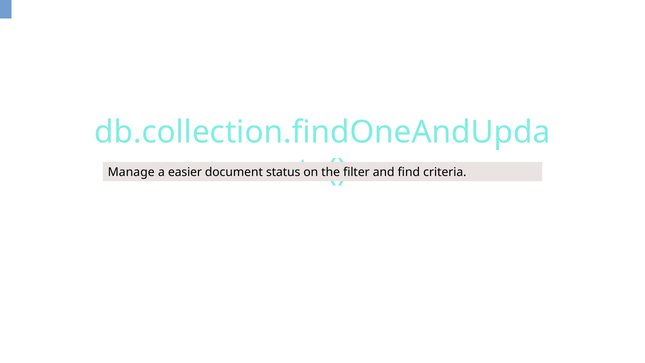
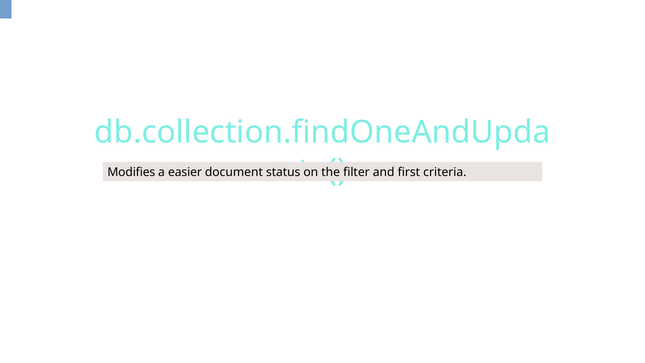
Manage: Manage -> Modifies
find: find -> first
